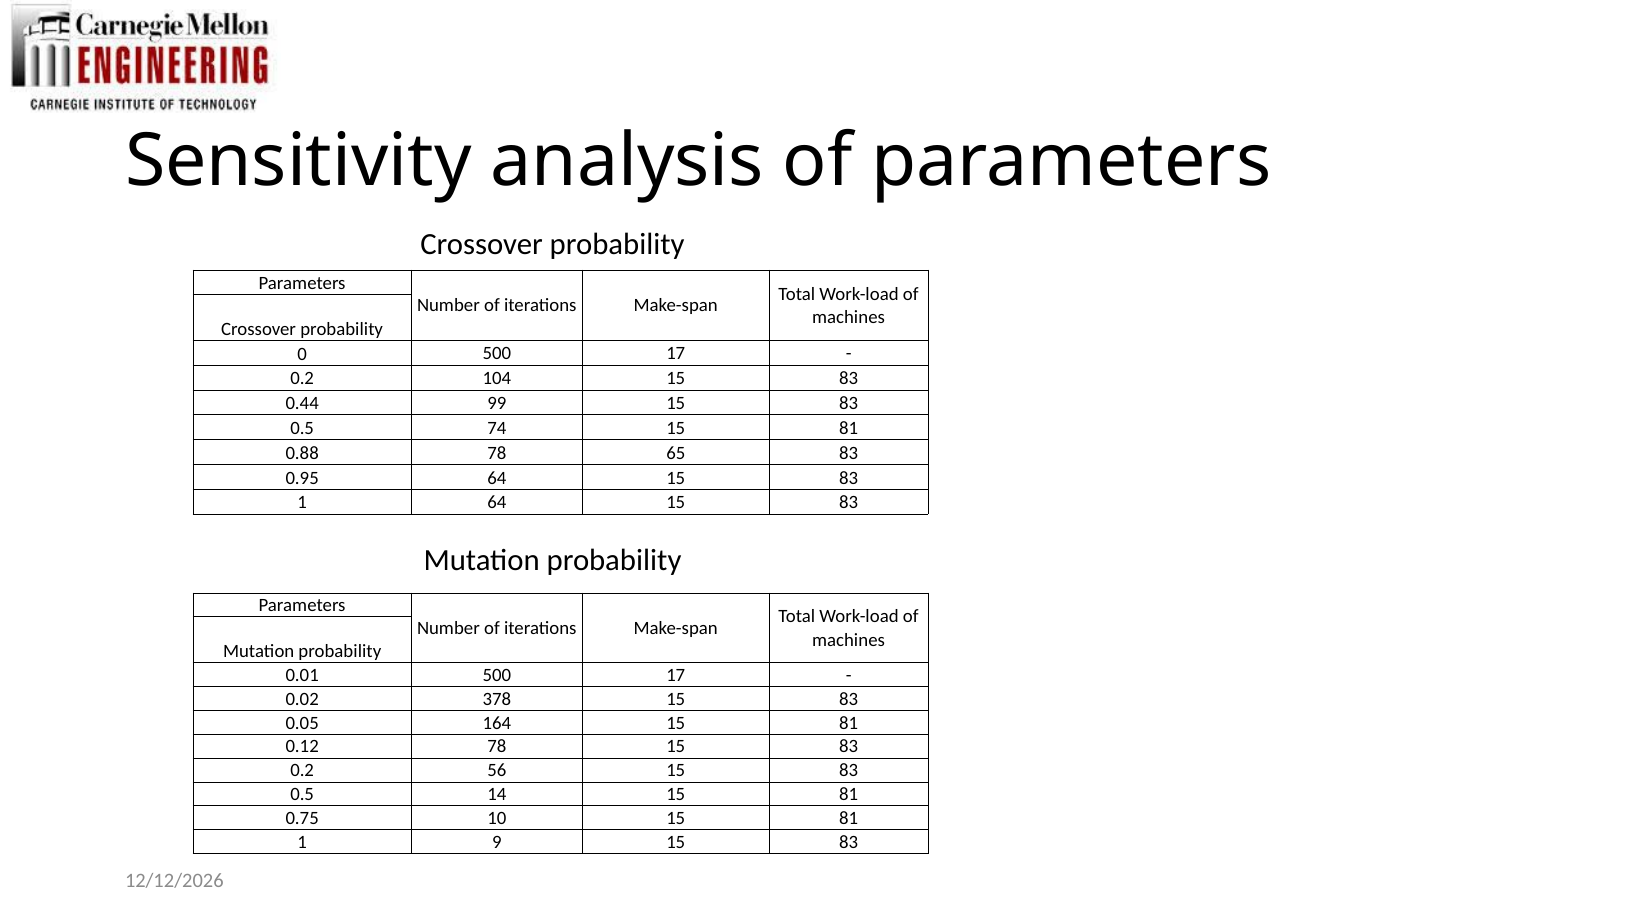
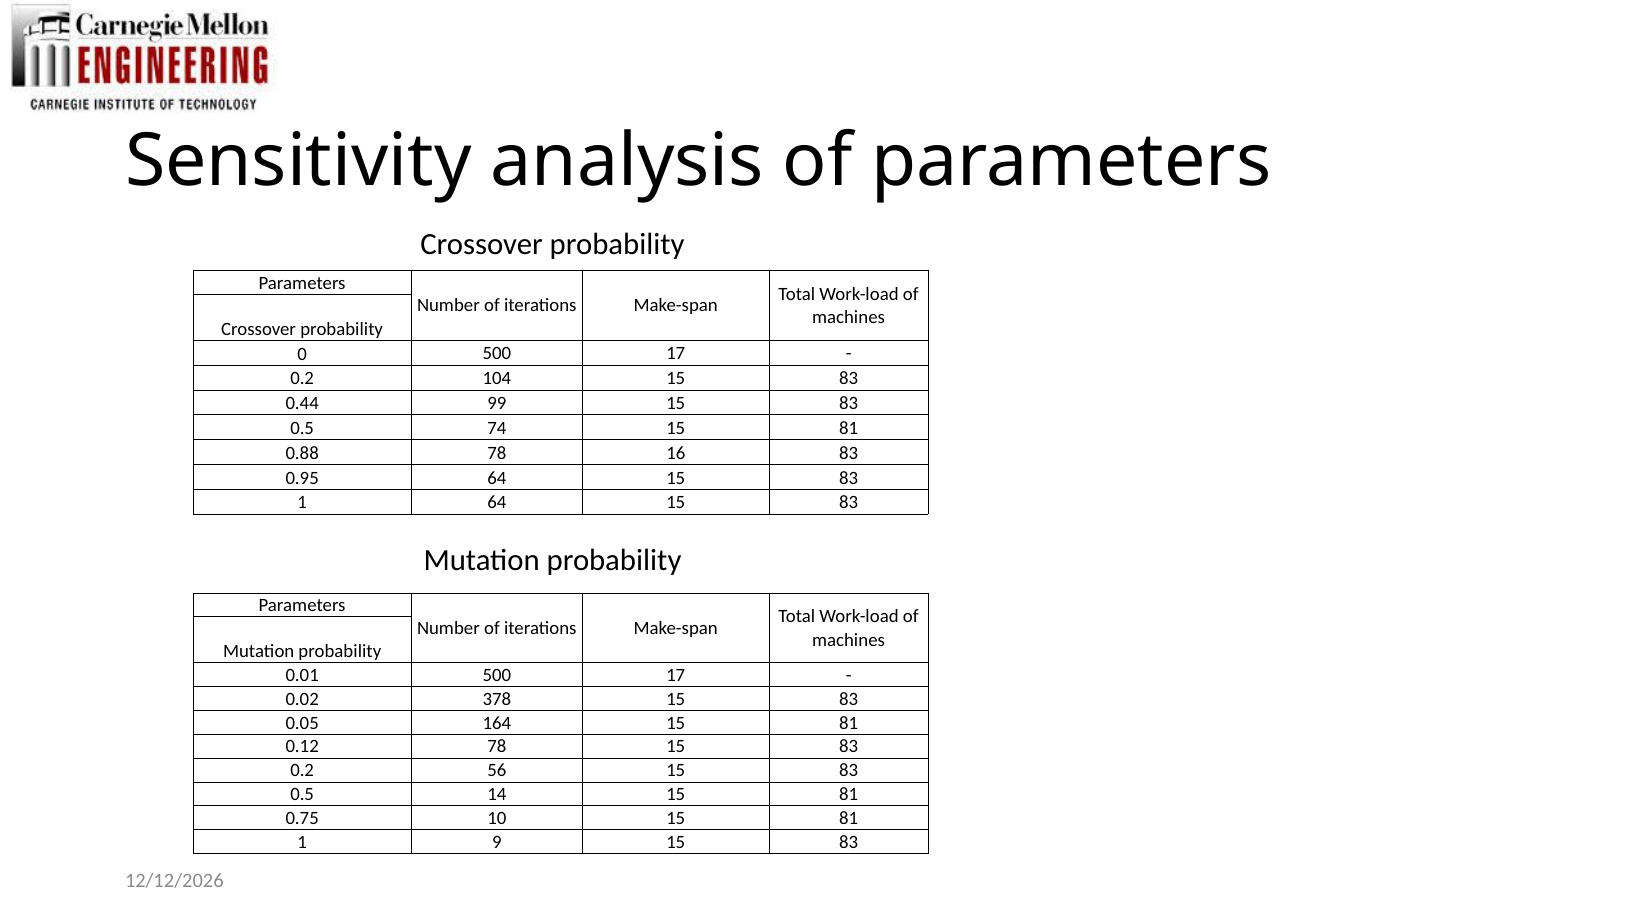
65: 65 -> 16
